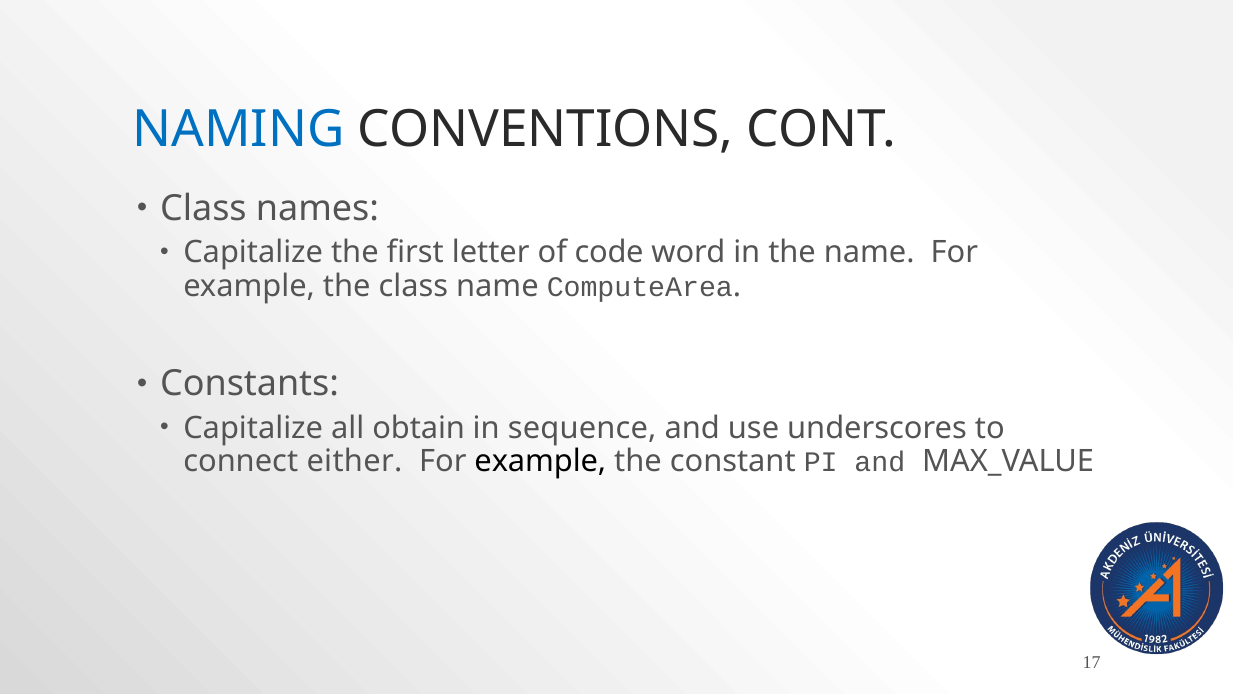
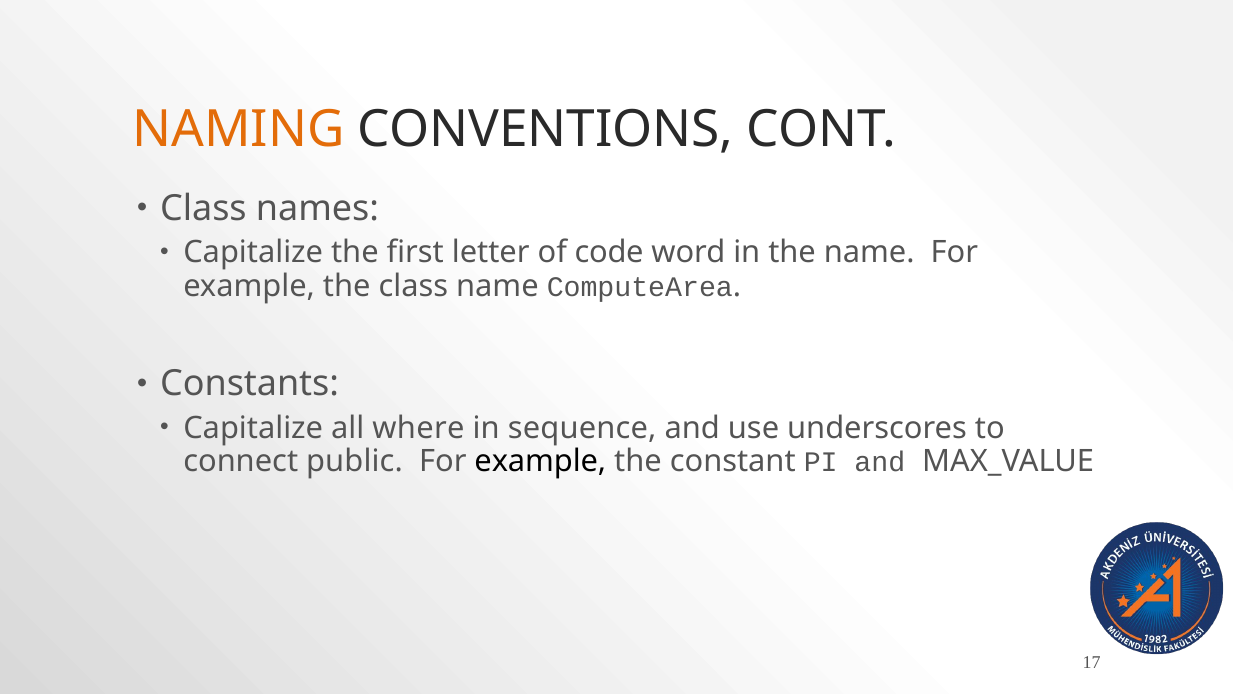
NAMING colour: blue -> orange
obtain: obtain -> where
either: either -> public
